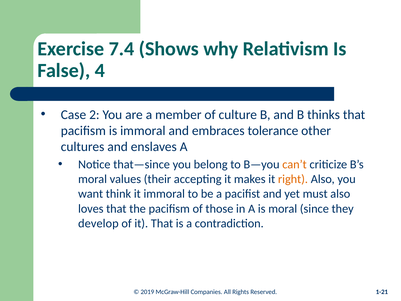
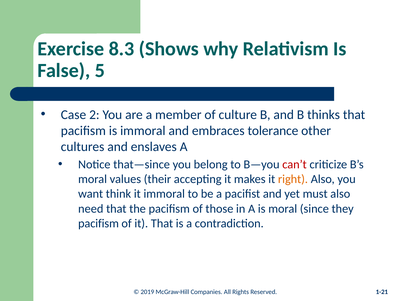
7.4: 7.4 -> 8.3
4: 4 -> 5
can’t colour: orange -> red
loves: loves -> need
develop at (98, 223): develop -> pacifism
